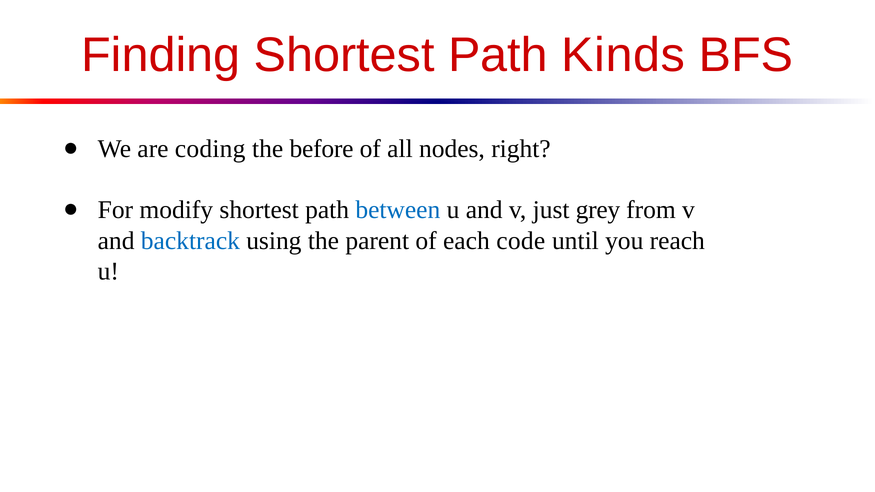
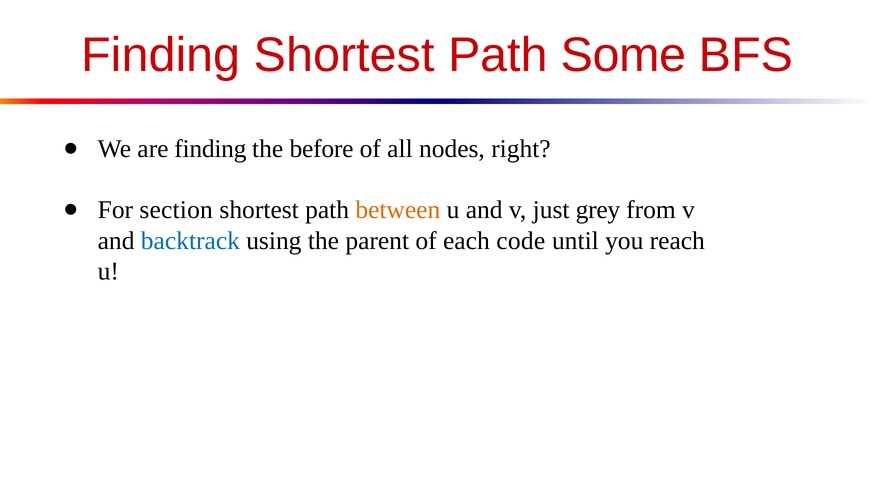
Kinds: Kinds -> Some
are coding: coding -> finding
modify: modify -> section
between colour: blue -> orange
